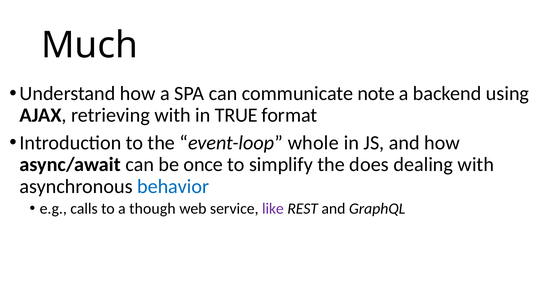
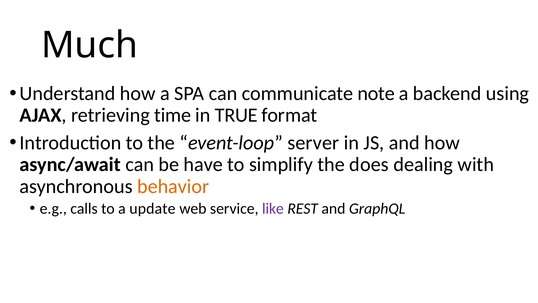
retrieving with: with -> time
whole: whole -> server
once: once -> have
behavior colour: blue -> orange
though: though -> update
